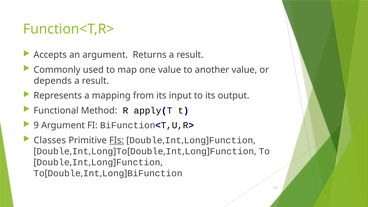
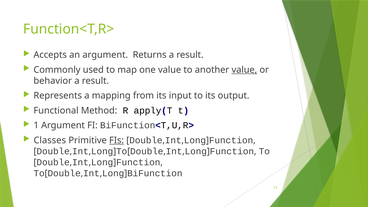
value at (244, 70) underline: none -> present
depends: depends -> behavior
9: 9 -> 1
